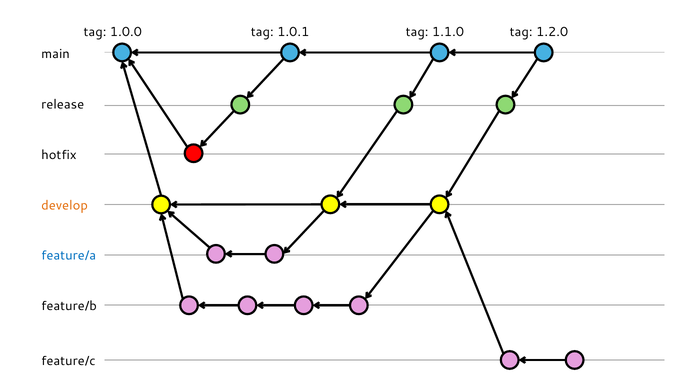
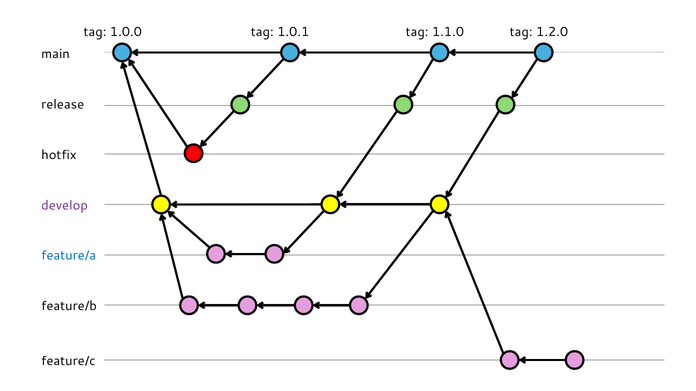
develop colour: orange -> purple
